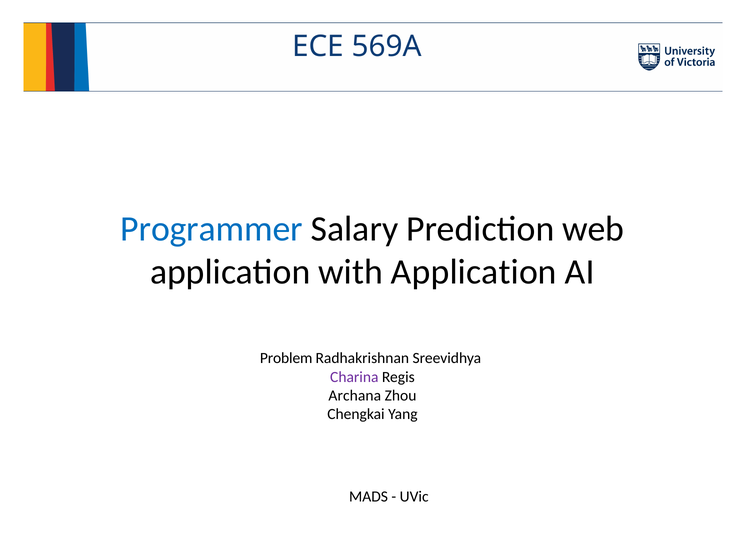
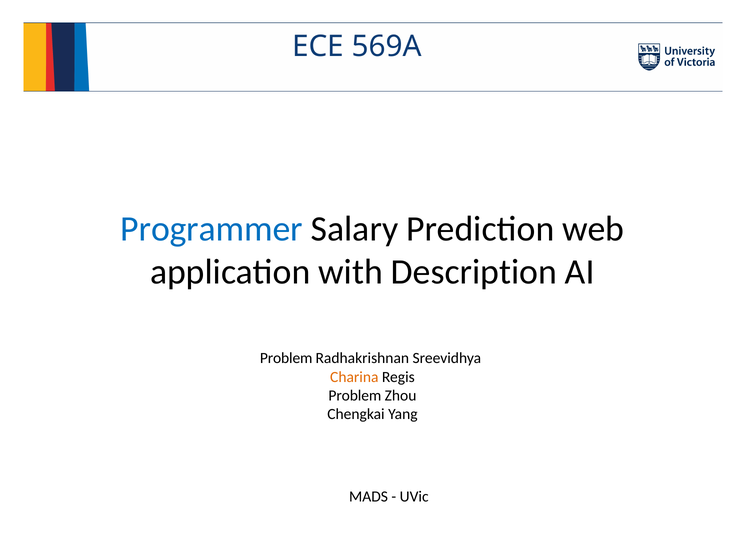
with Application: Application -> Description
Charina colour: purple -> orange
Archana at (355, 395): Archana -> Problem
